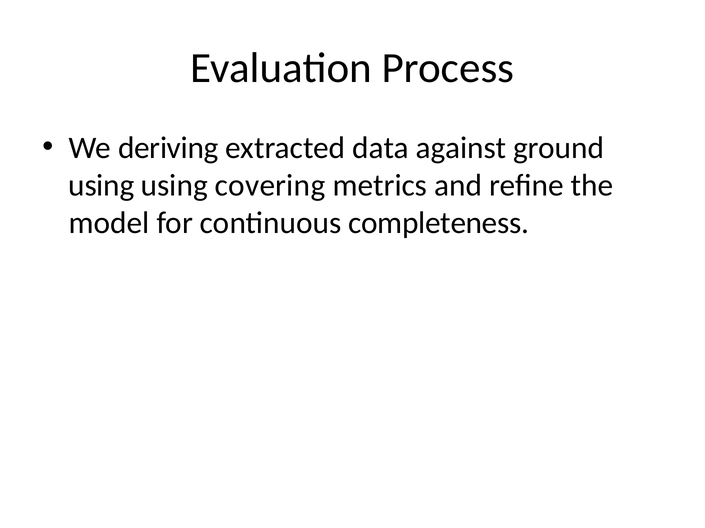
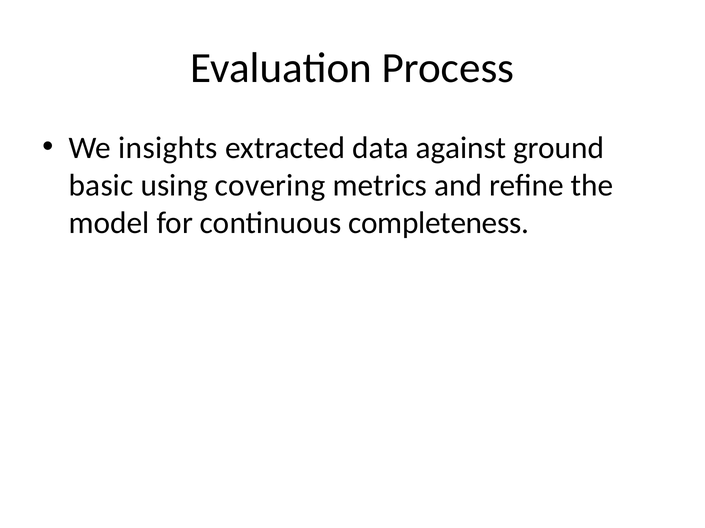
deriving: deriving -> insights
using at (101, 186): using -> basic
